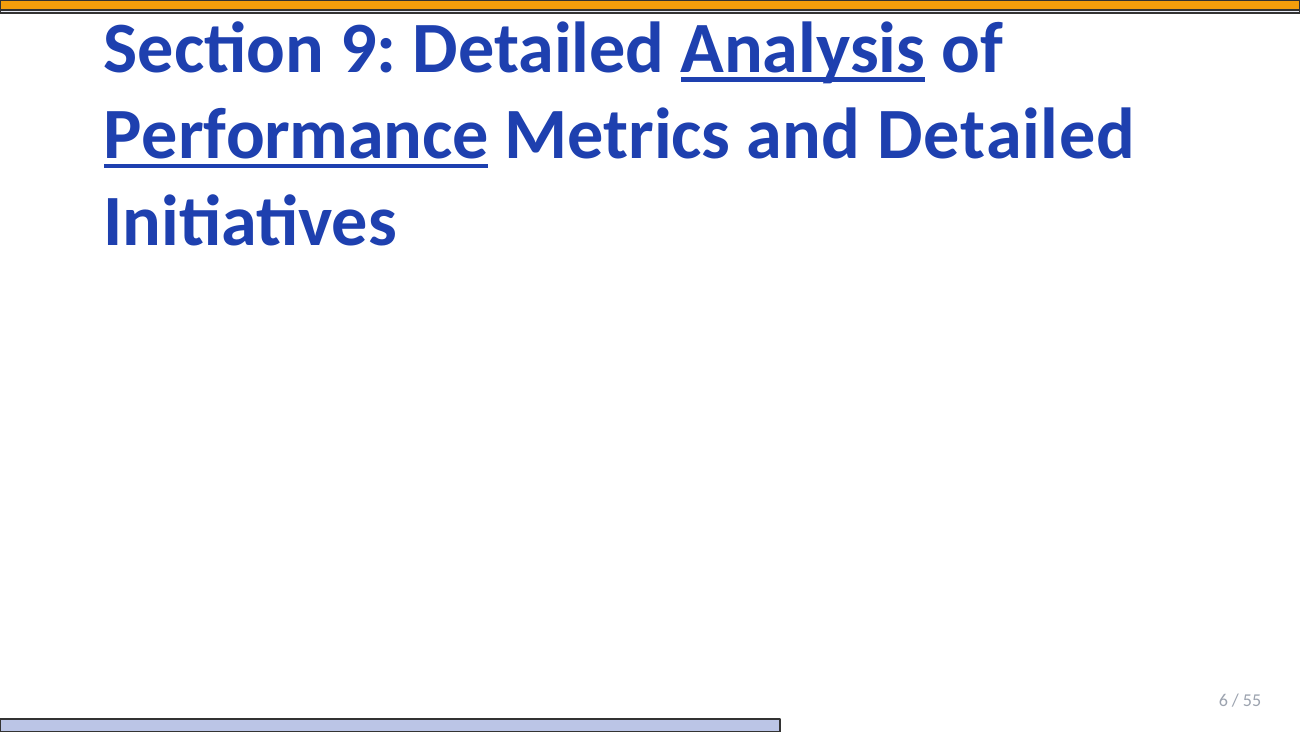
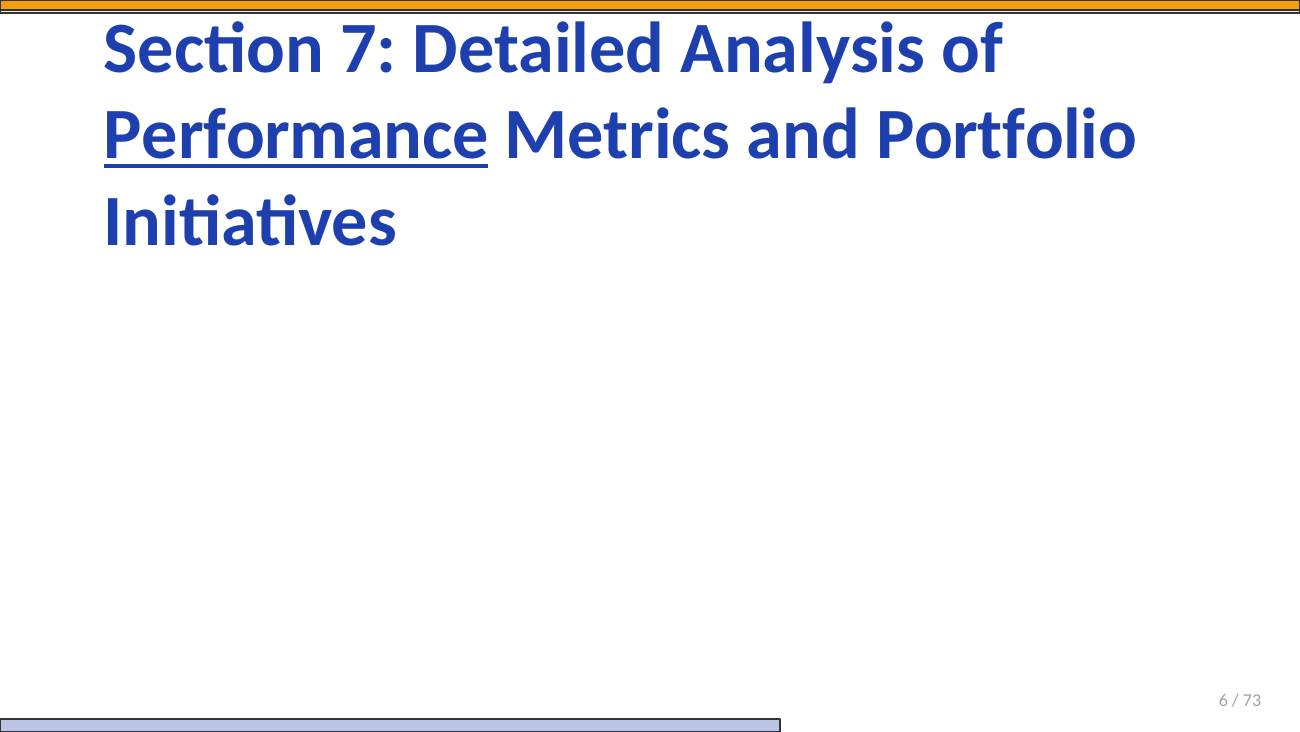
9: 9 -> 7
Analysis underline: present -> none
and Detailed: Detailed -> Portfolio
55: 55 -> 73
